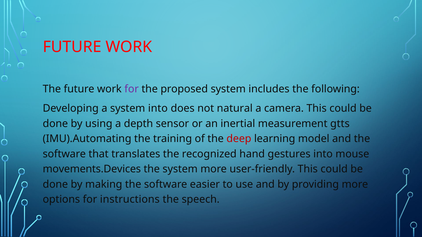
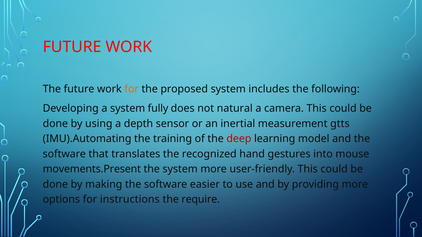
for at (132, 89) colour: purple -> orange
system into: into -> fully
movements.Devices: movements.Devices -> movements.Present
speech: speech -> require
